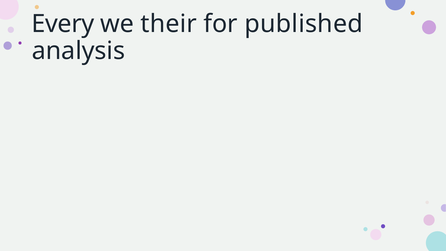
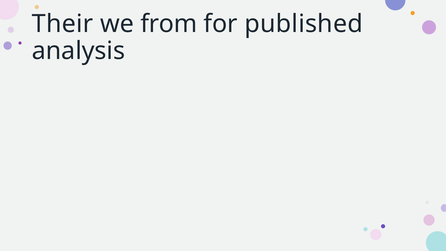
Every: Every -> Their
their: their -> from
